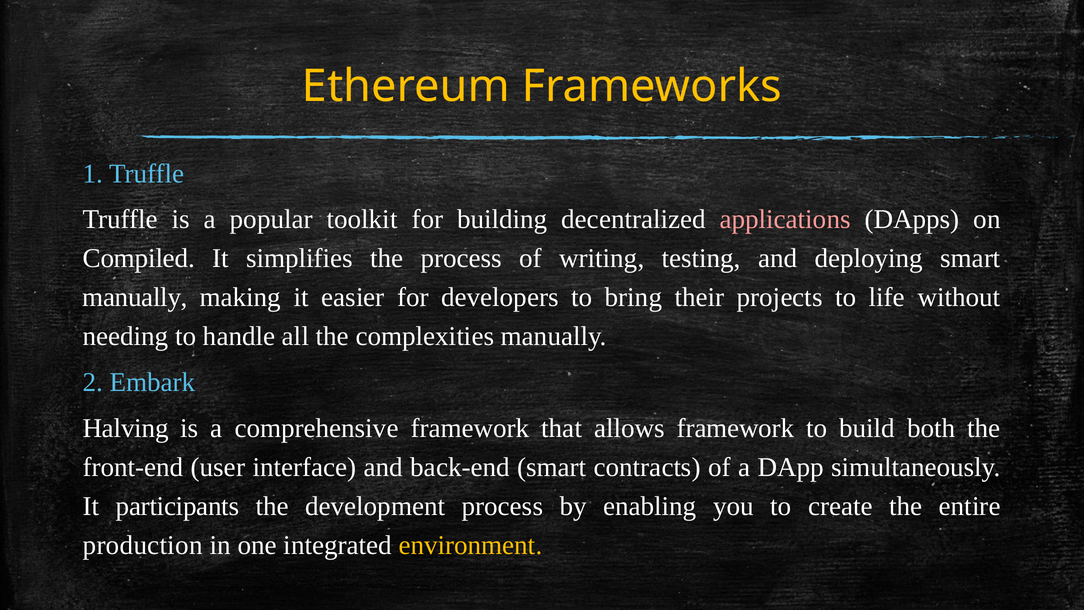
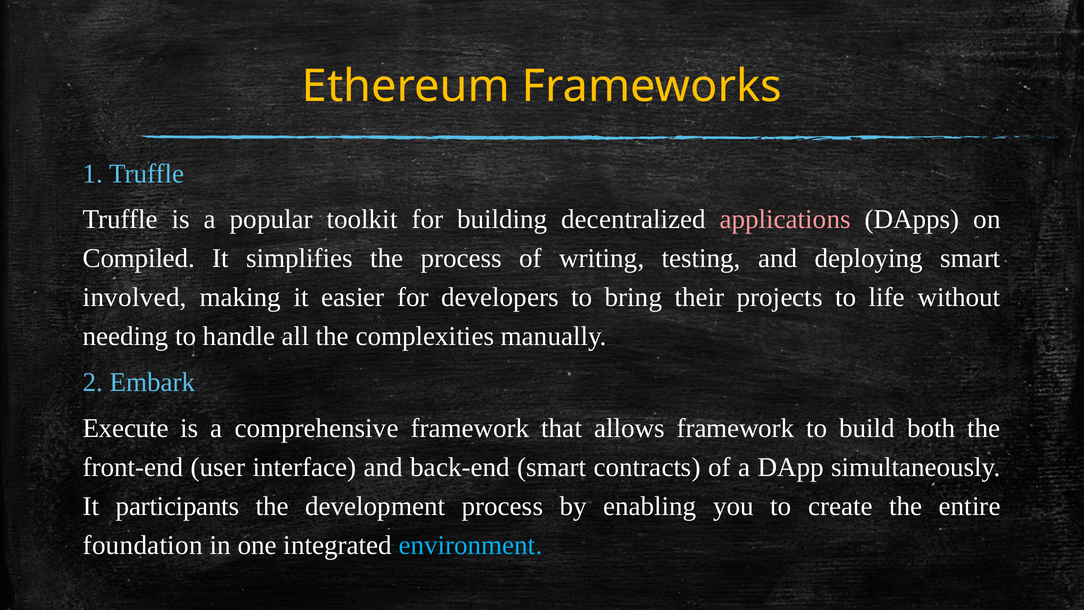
manually at (135, 297): manually -> involved
Halving: Halving -> Execute
production: production -> foundation
environment colour: yellow -> light blue
